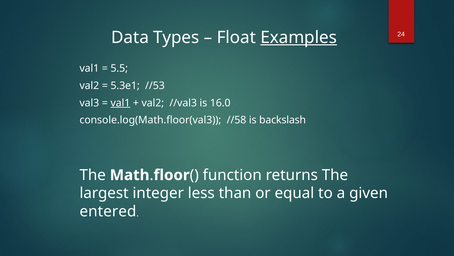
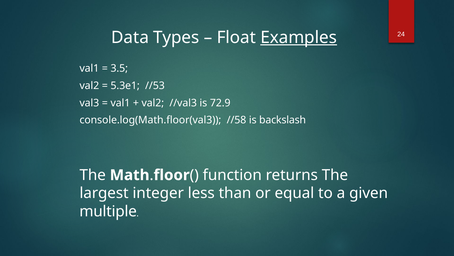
5.5: 5.5 -> 3.5
val1 at (120, 103) underline: present -> none
16.0: 16.0 -> 72.9
entered: entered -> multiple
